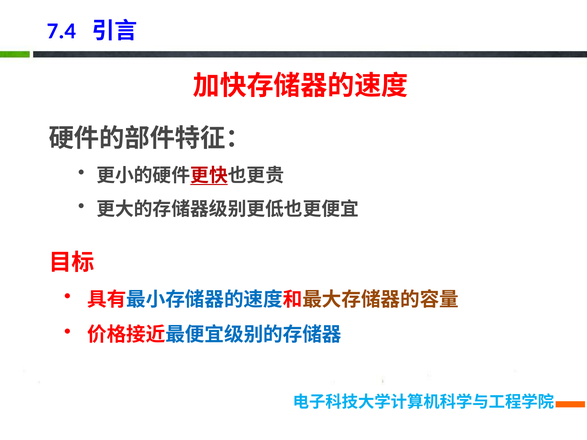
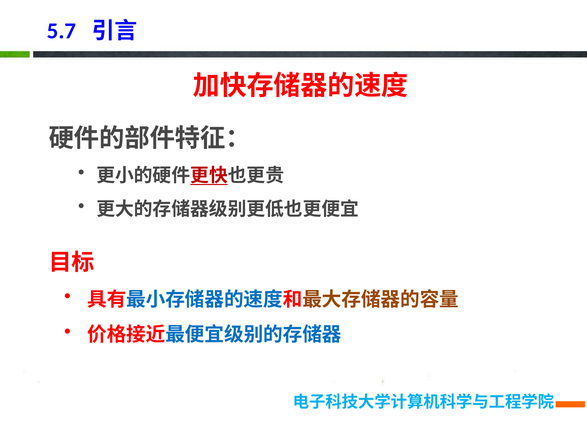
7.4: 7.4 -> 5.7
